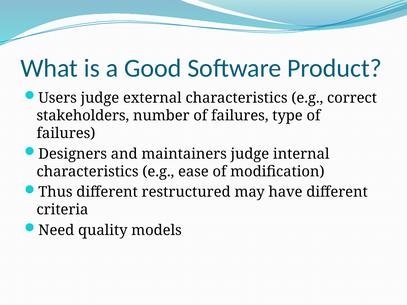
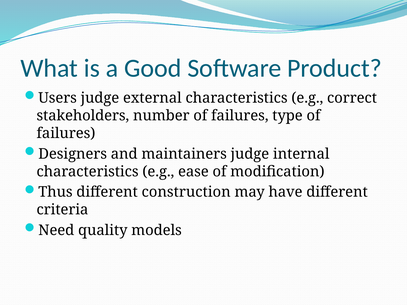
restructured: restructured -> construction
